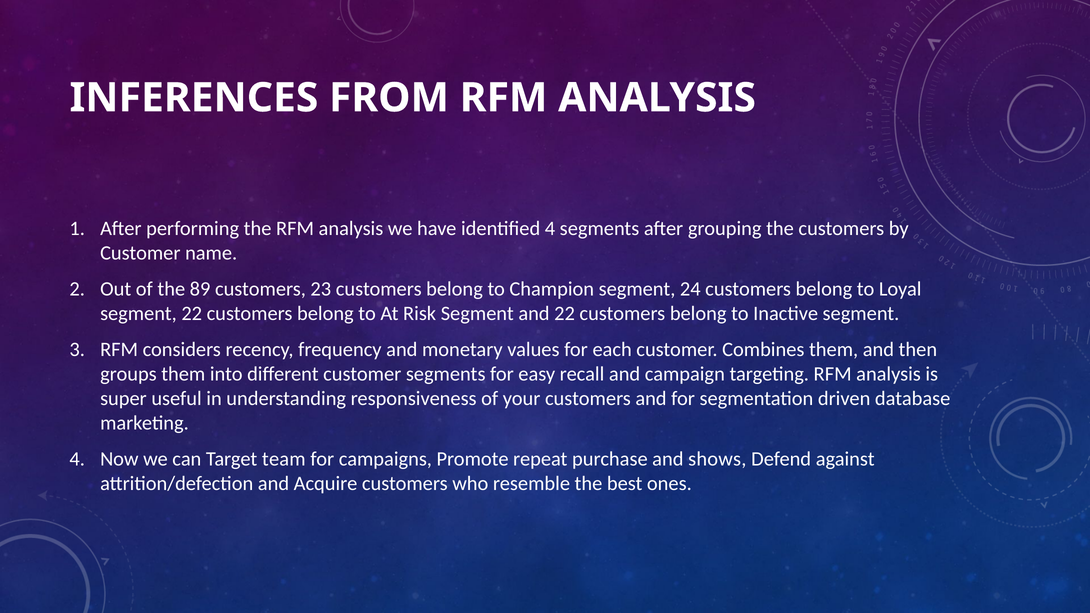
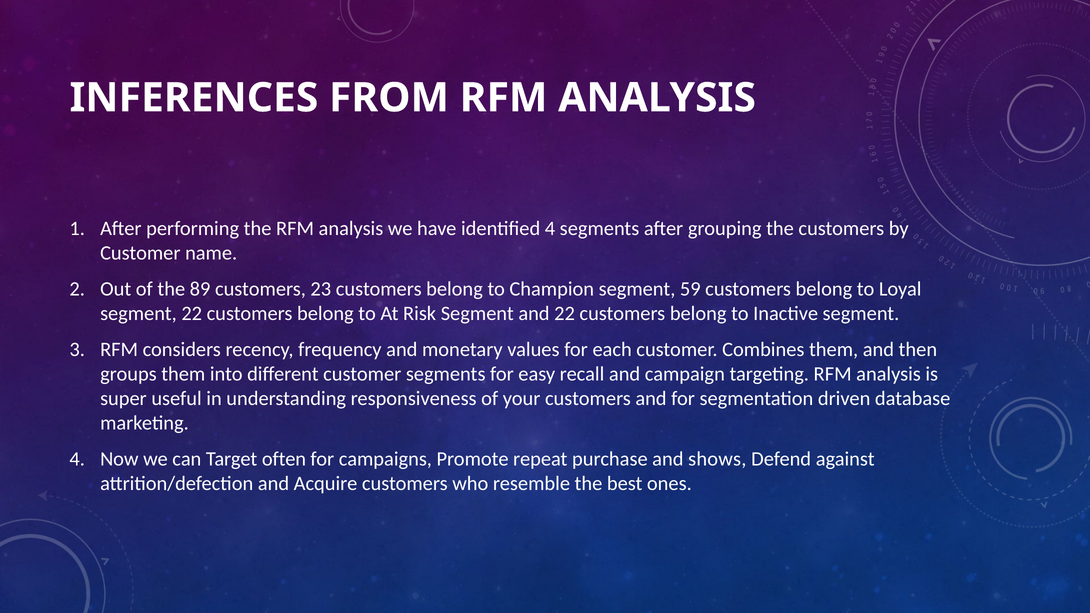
24: 24 -> 59
team: team -> often
